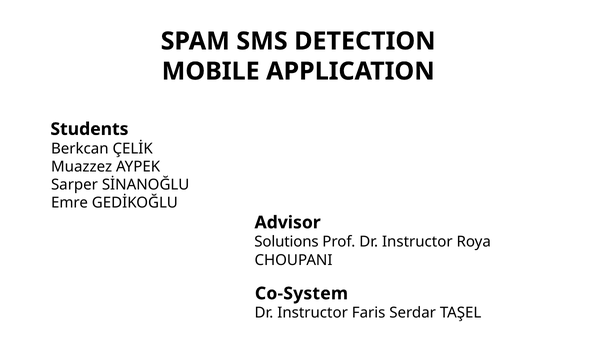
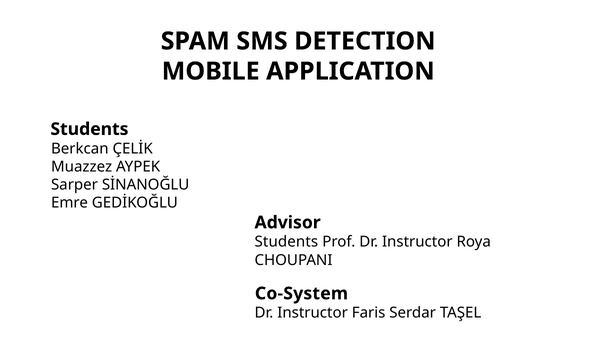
Solutions at (286, 242): Solutions -> Students
